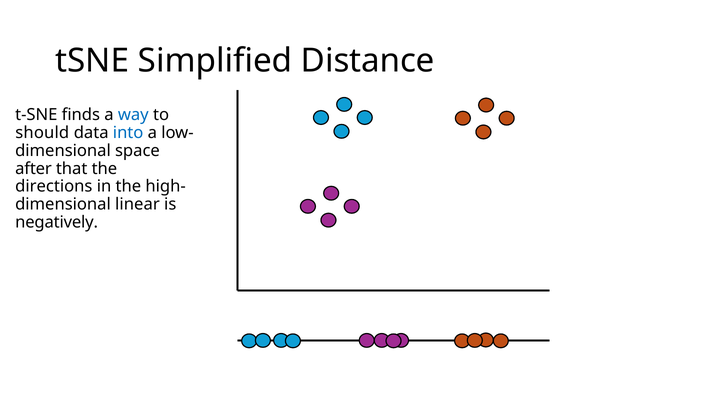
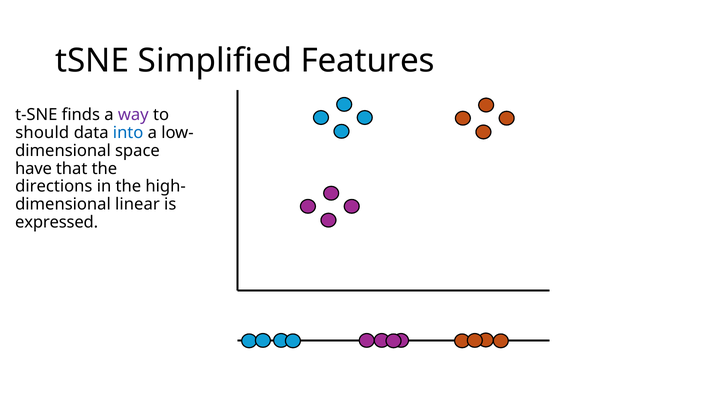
Distance: Distance -> Features
way colour: blue -> purple
after: after -> have
negatively: negatively -> expressed
